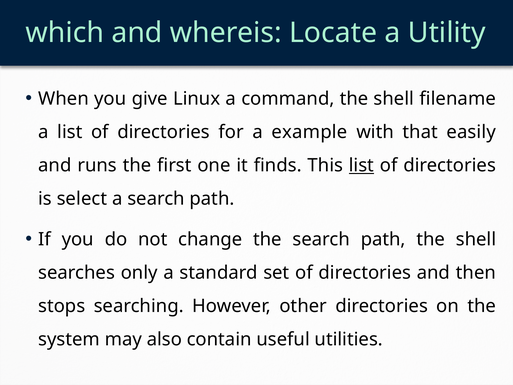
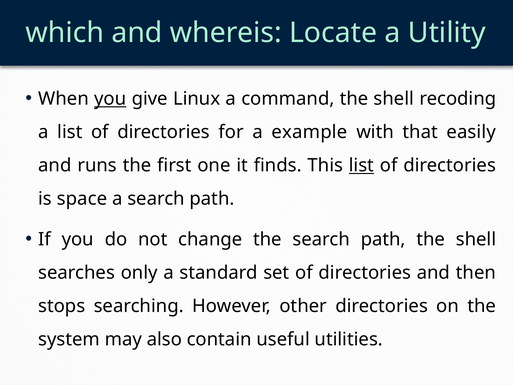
you at (110, 99) underline: none -> present
filename: filename -> recoding
select: select -> space
